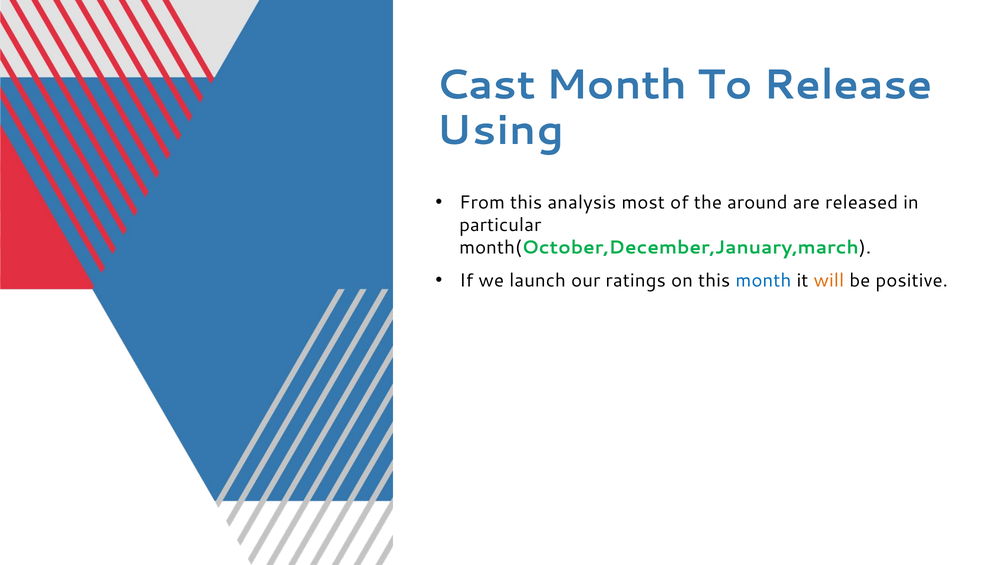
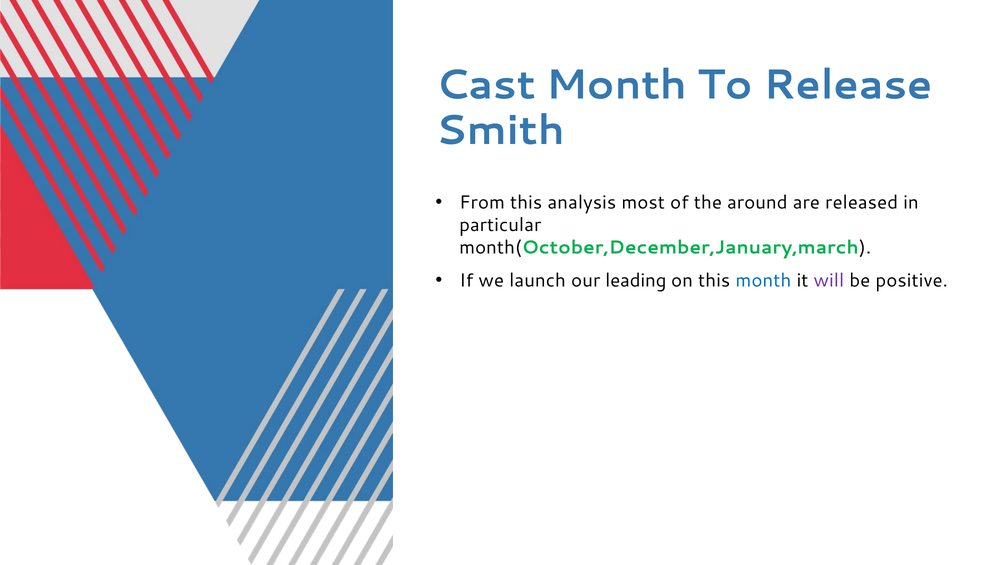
Using: Using -> Smith
ratings: ratings -> leading
will colour: orange -> purple
